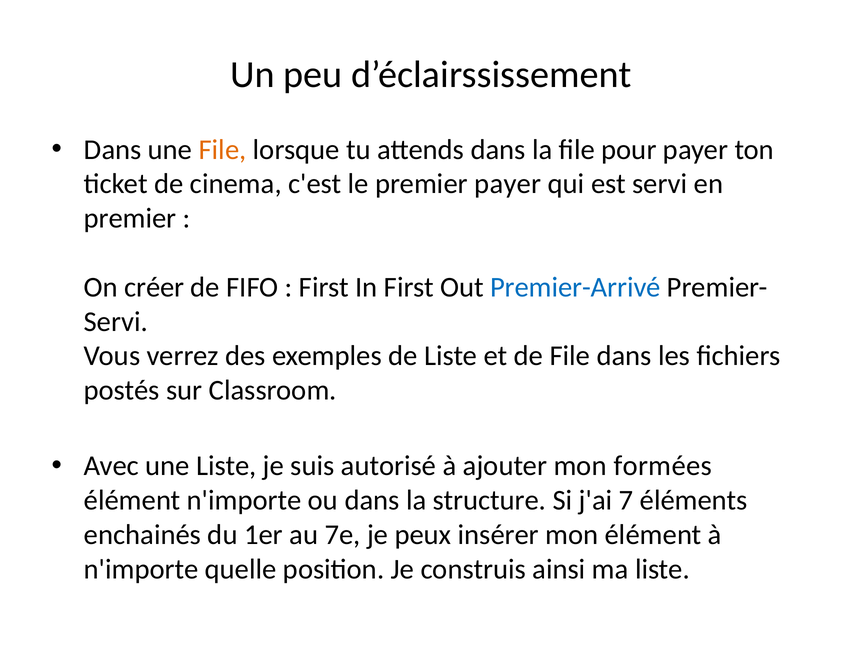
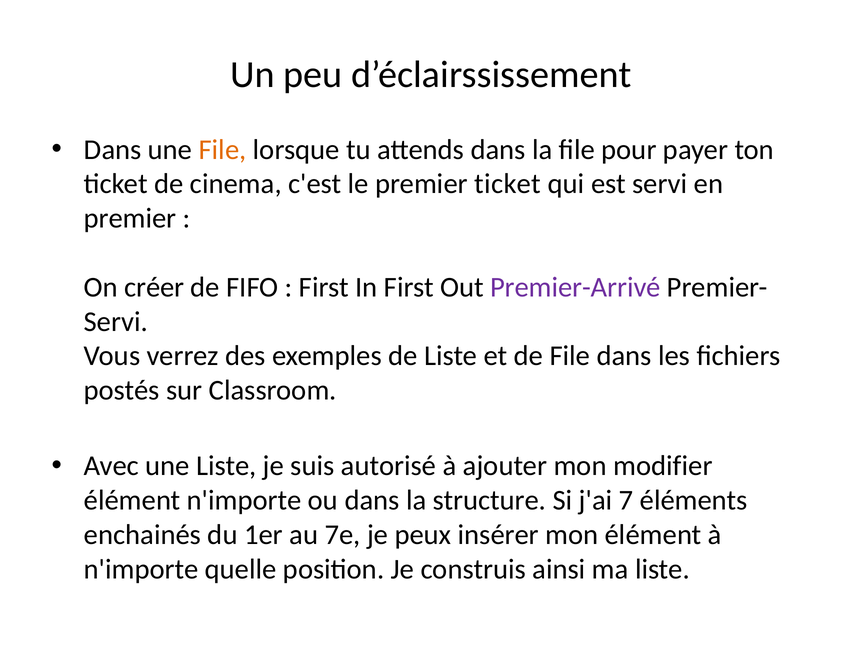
premier payer: payer -> ticket
Premier-Arrivé colour: blue -> purple
formées: formées -> modifier
